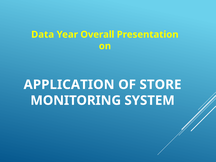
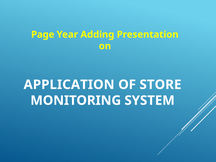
Data: Data -> Page
Overall: Overall -> Adding
